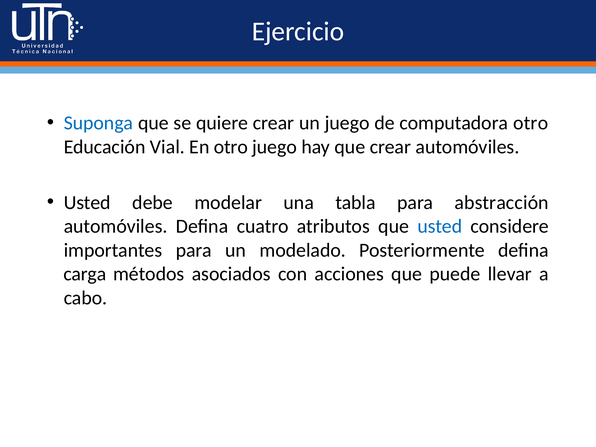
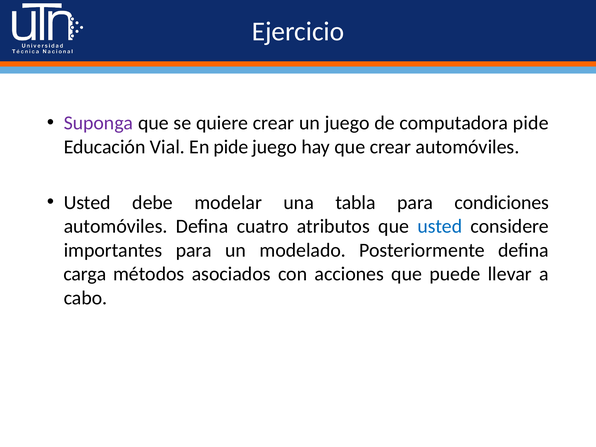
Suponga colour: blue -> purple
computadora otro: otro -> pide
En otro: otro -> pide
abstracción: abstracción -> condiciones
